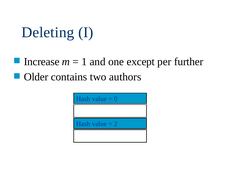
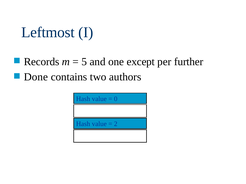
Deleting: Deleting -> Leftmost
Increase: Increase -> Records
1: 1 -> 5
Older: Older -> Done
